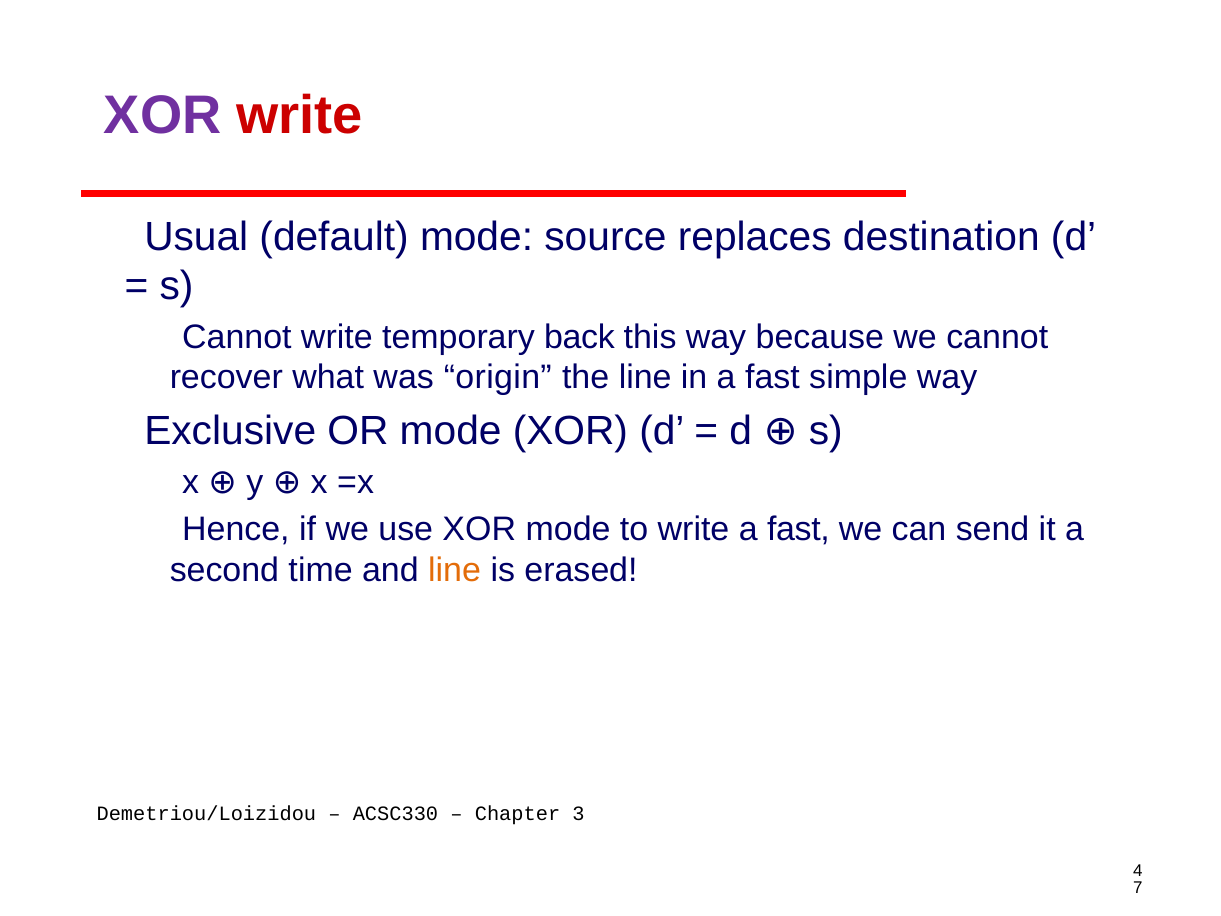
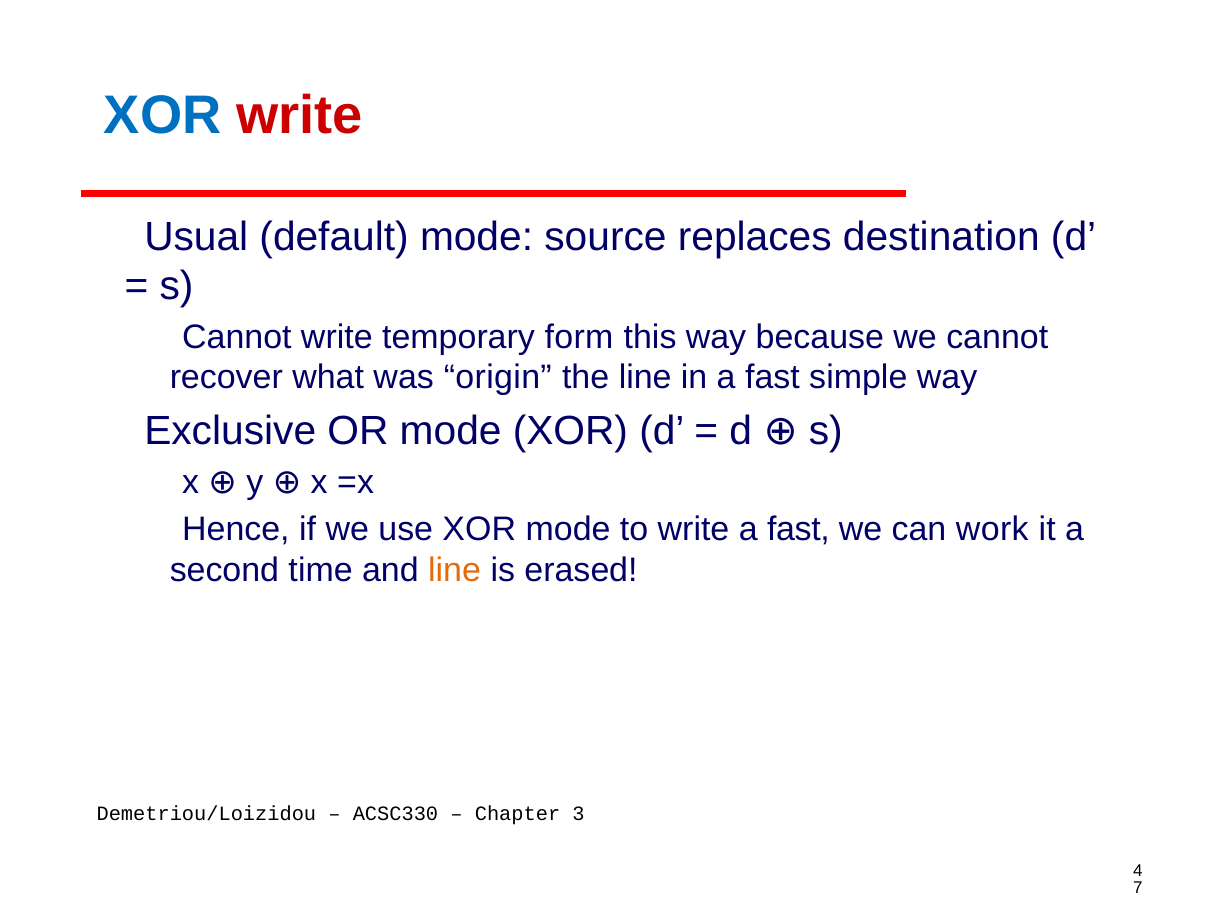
XOR at (163, 116) colour: purple -> blue
back: back -> form
send: send -> work
